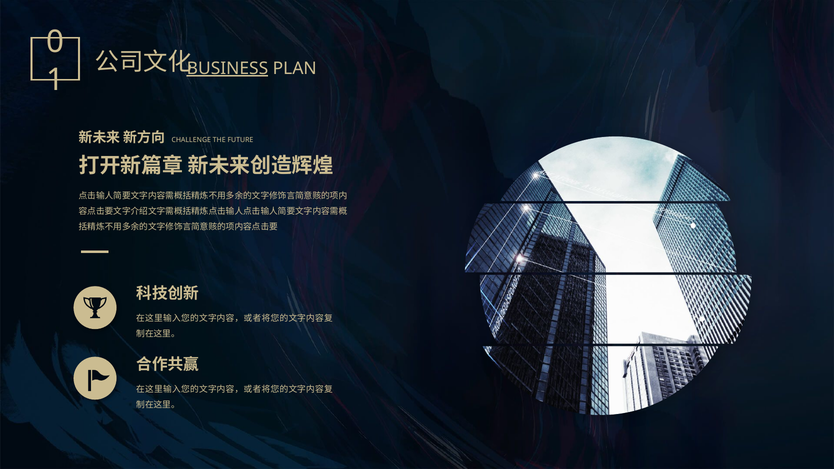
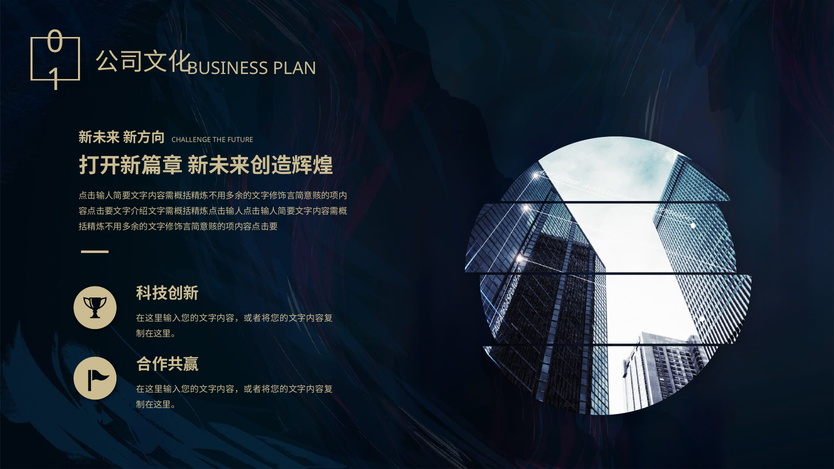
BUSINESS underline: present -> none
